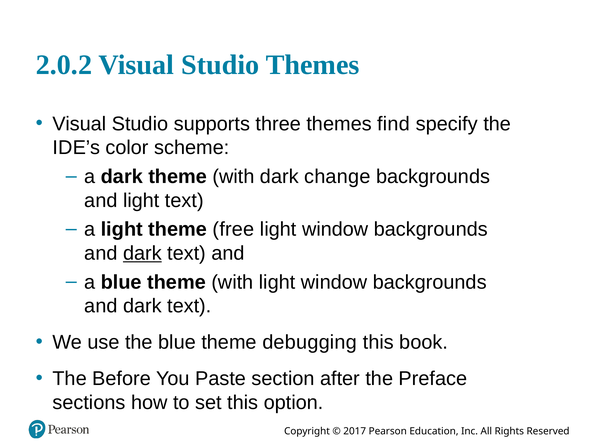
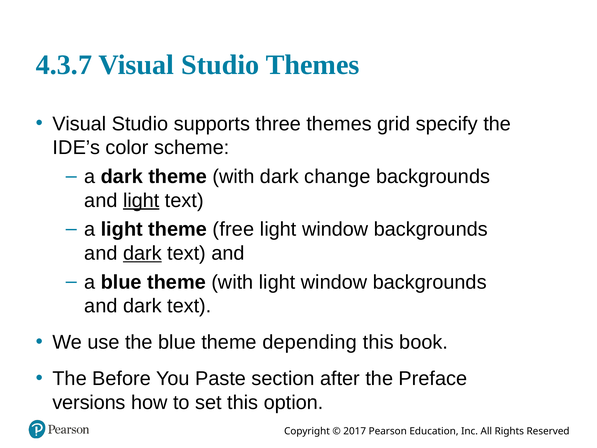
2.0.2: 2.0.2 -> 4.3.7
find: find -> grid
light at (141, 200) underline: none -> present
debugging: debugging -> depending
sections: sections -> versions
